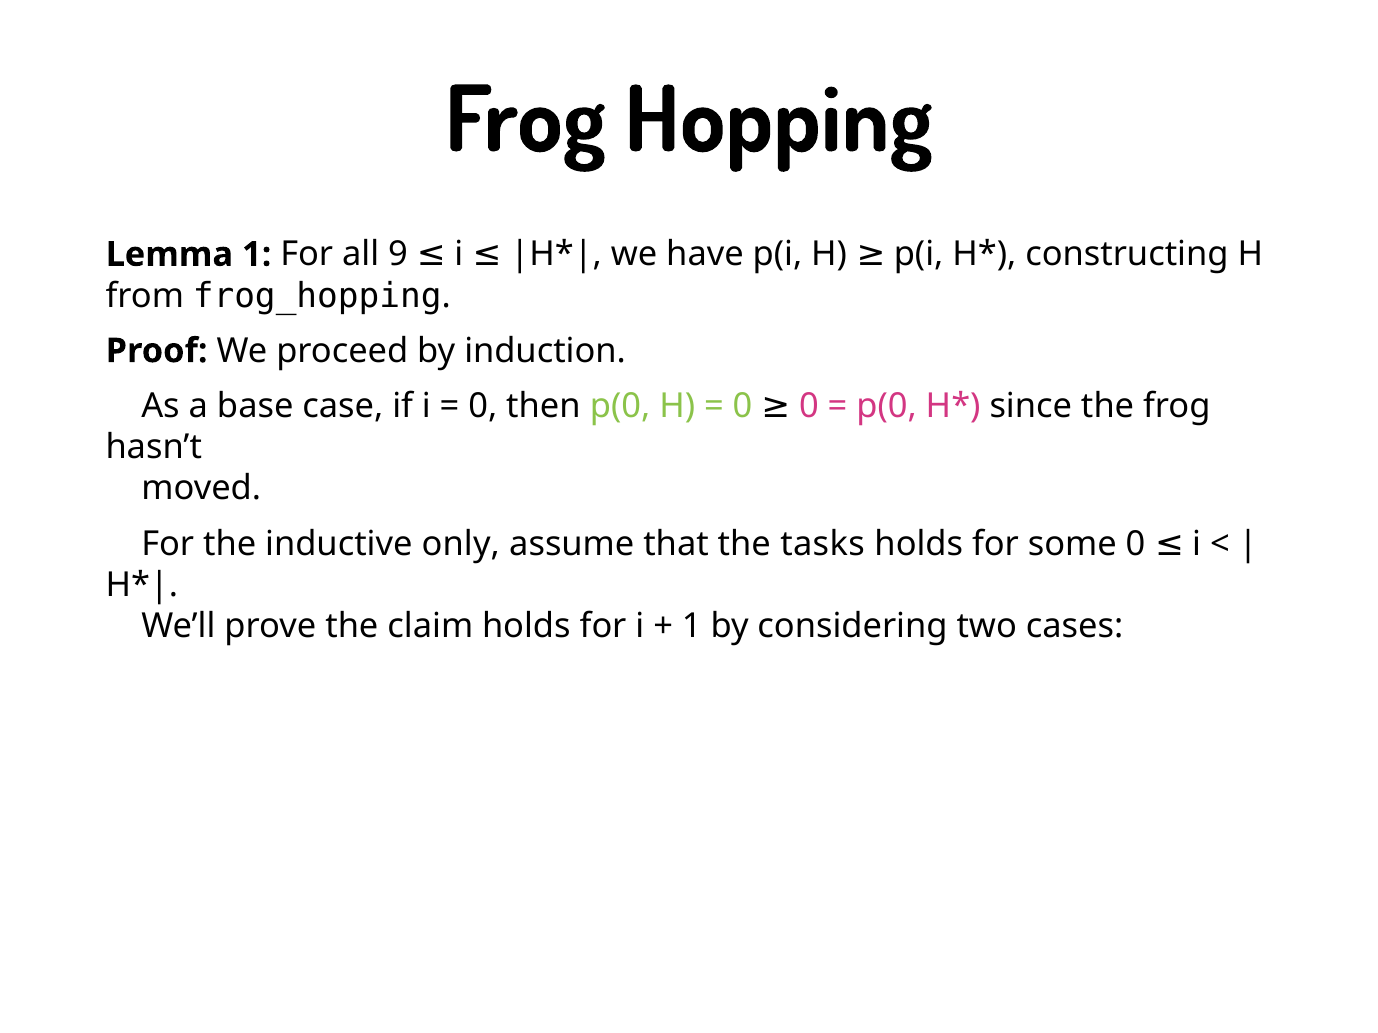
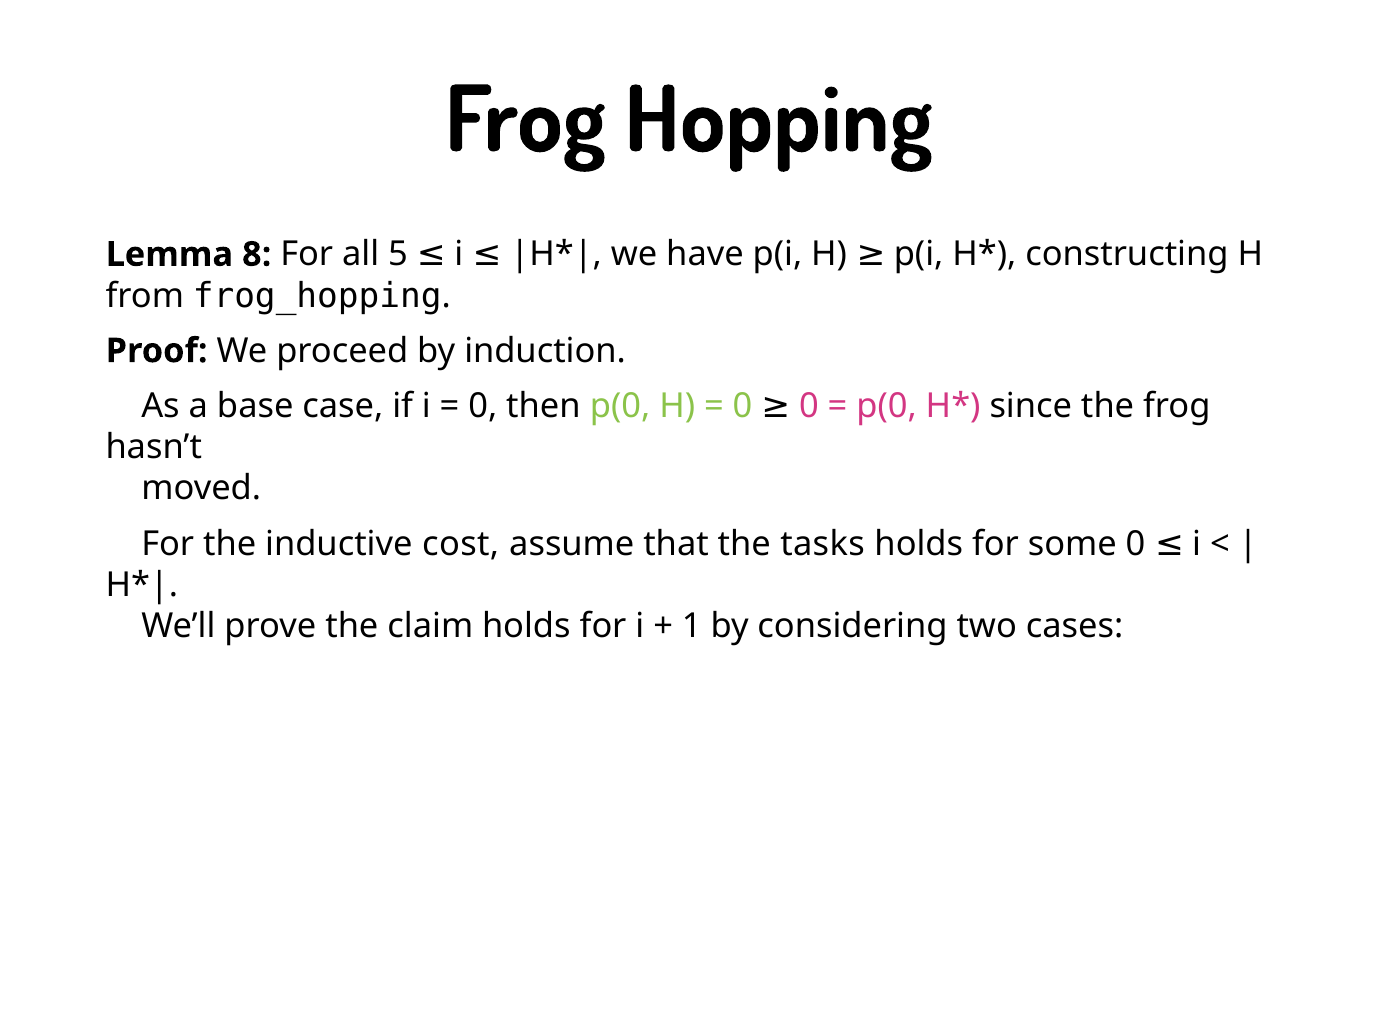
Lemma 1: 1 -> 8
9: 9 -> 5
only: only -> cost
